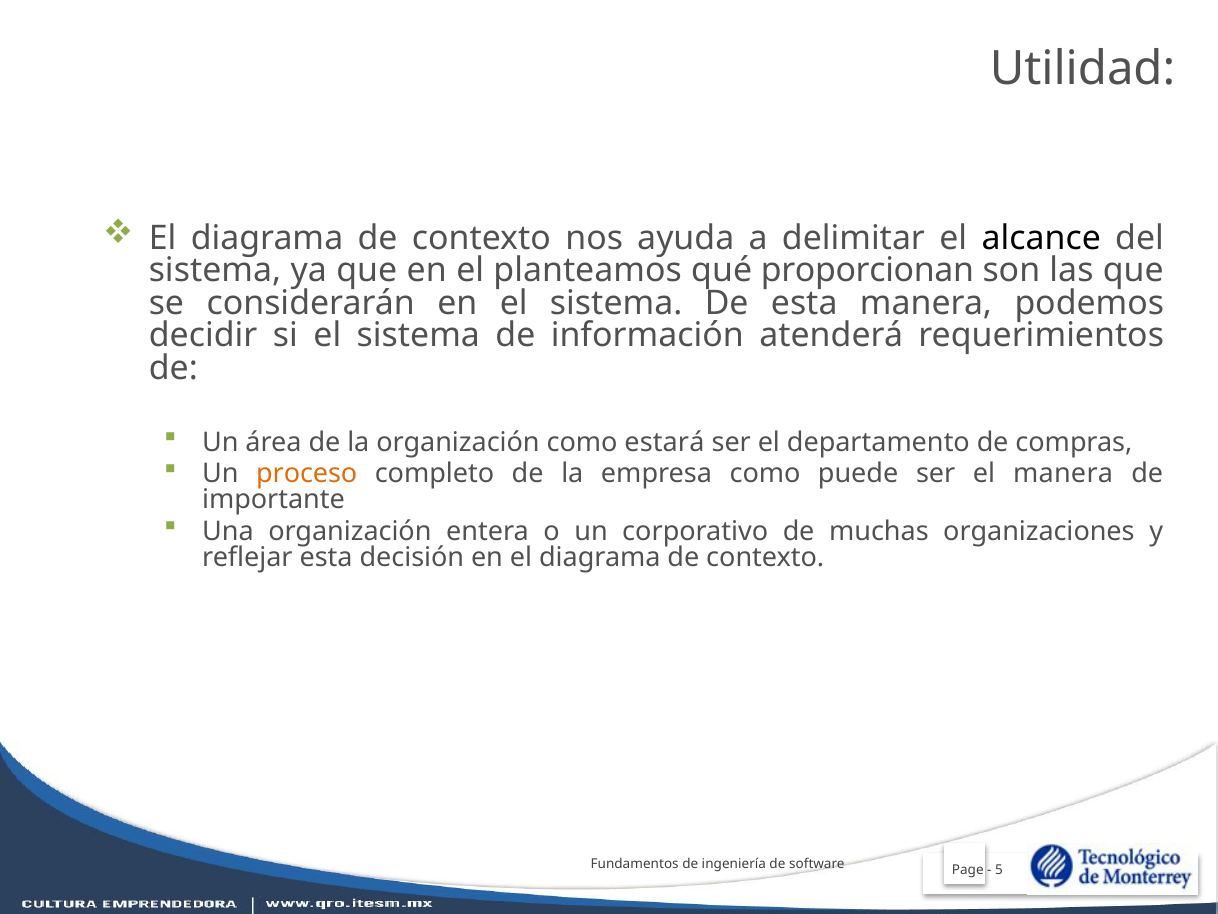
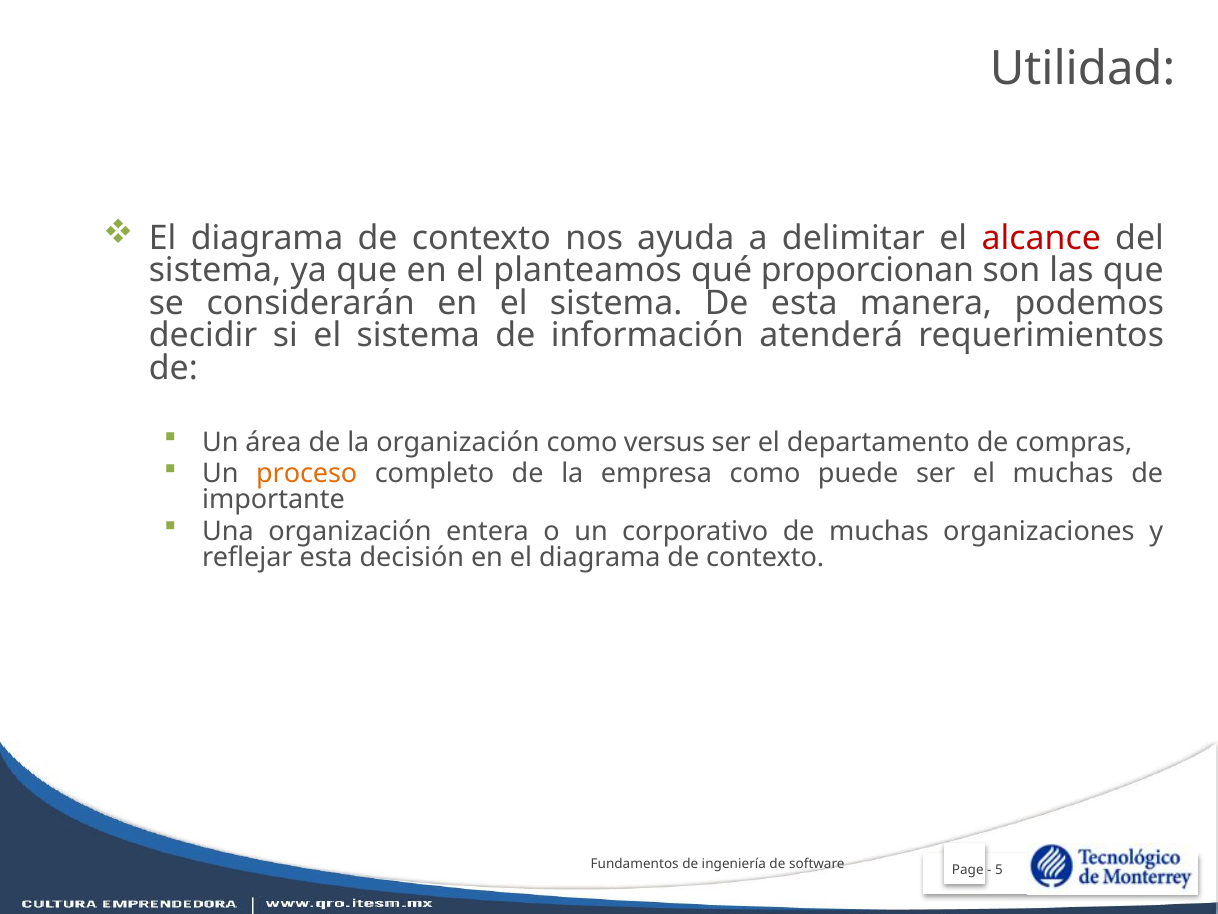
alcance colour: black -> red
estará: estará -> versus
el manera: manera -> muchas
